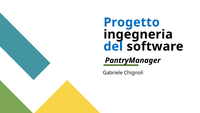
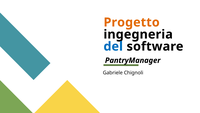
Progetto colour: blue -> orange
